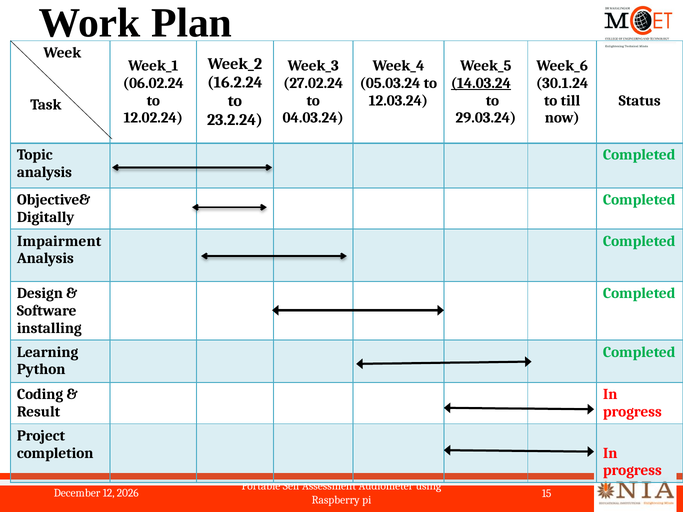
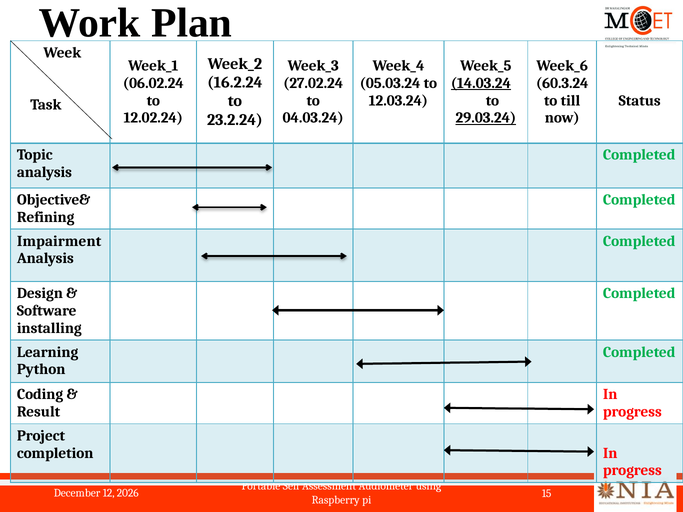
30.1.24: 30.1.24 -> 60.3.24
29.03.24 underline: none -> present
Digitally: Digitally -> Refining
